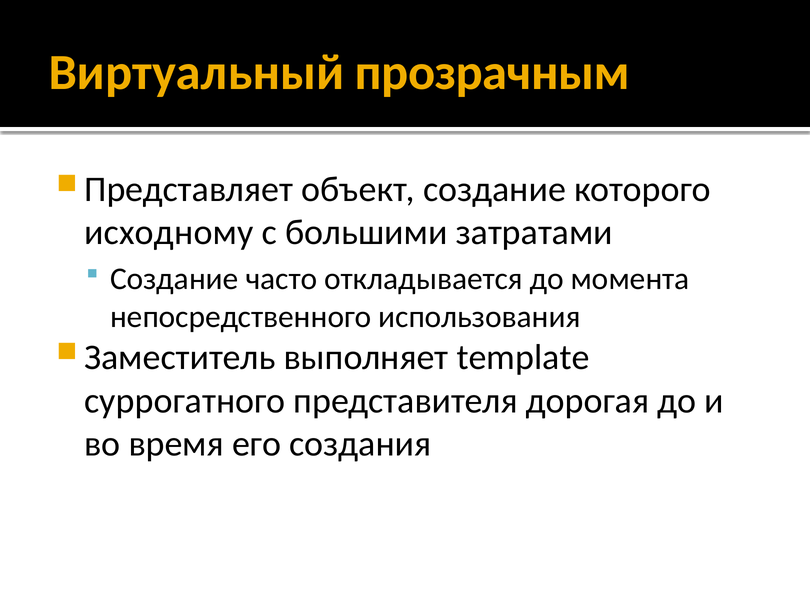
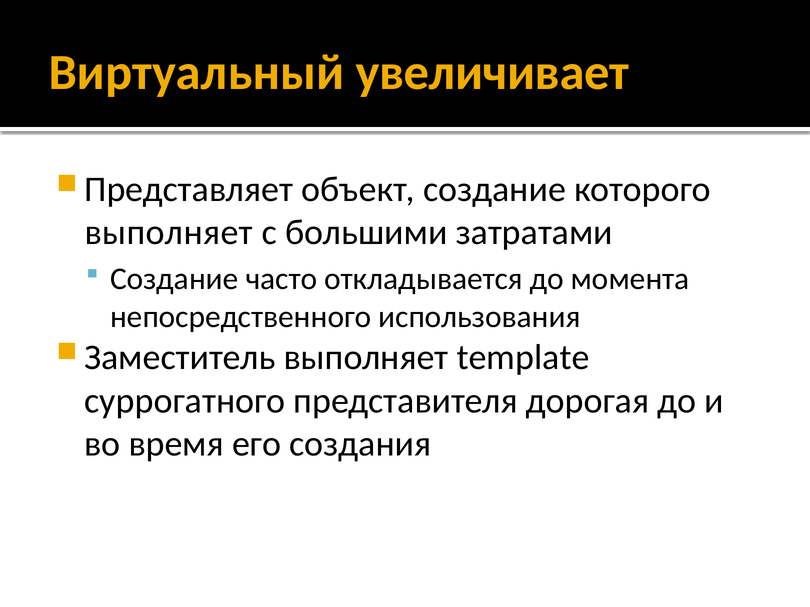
прозрачным: прозрачным -> увеличивает
исходному at (169, 233): исходному -> выполняет
